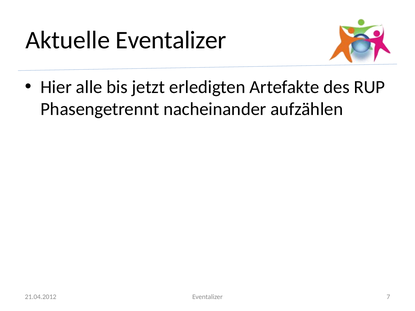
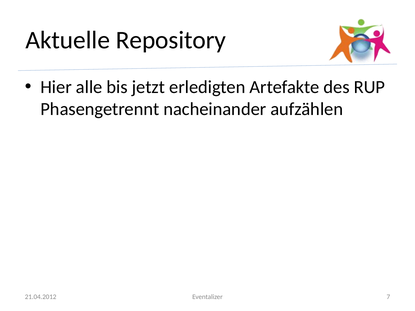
Aktuelle Eventalizer: Eventalizer -> Repository
